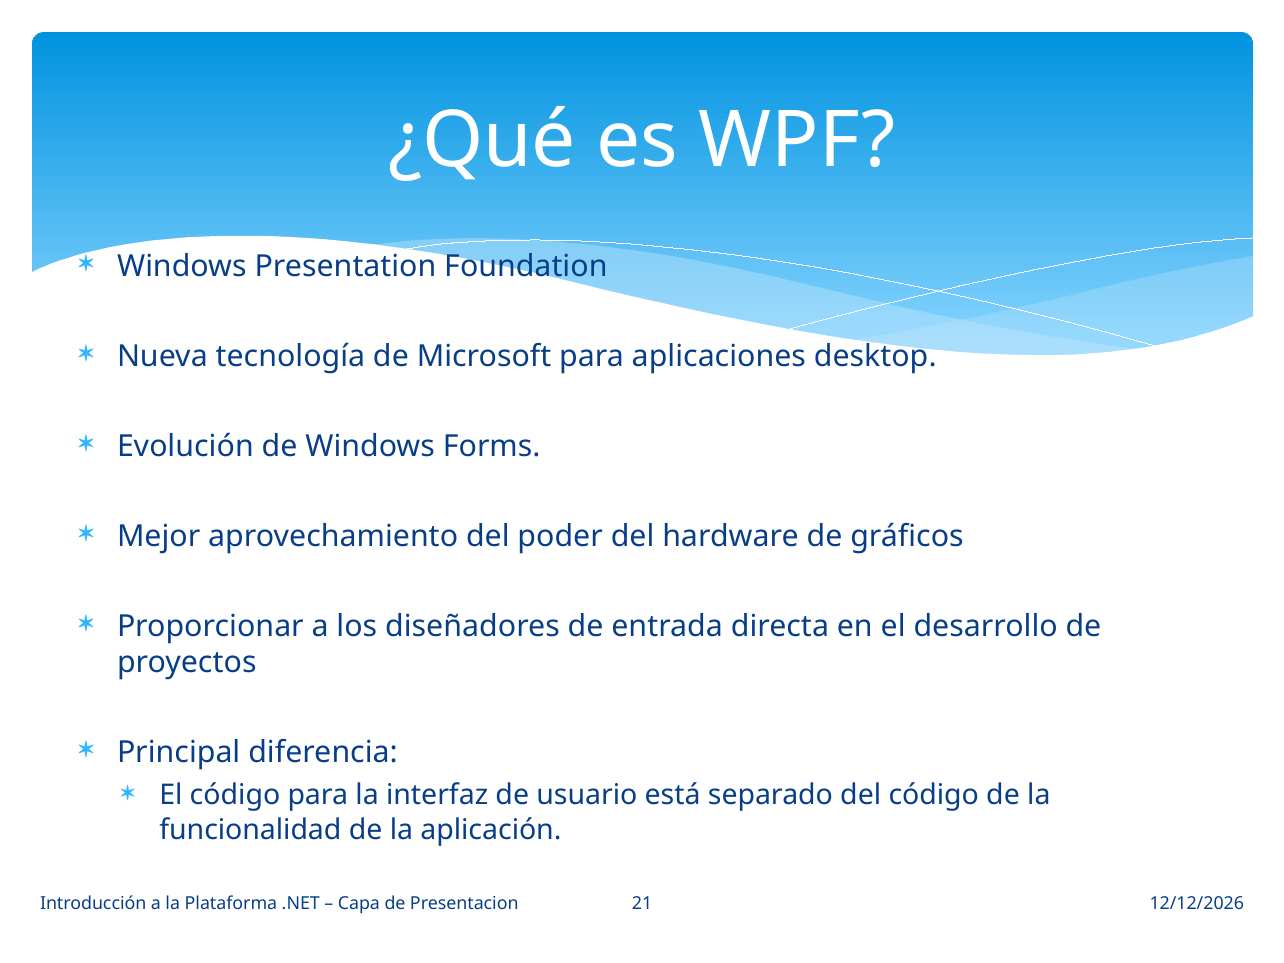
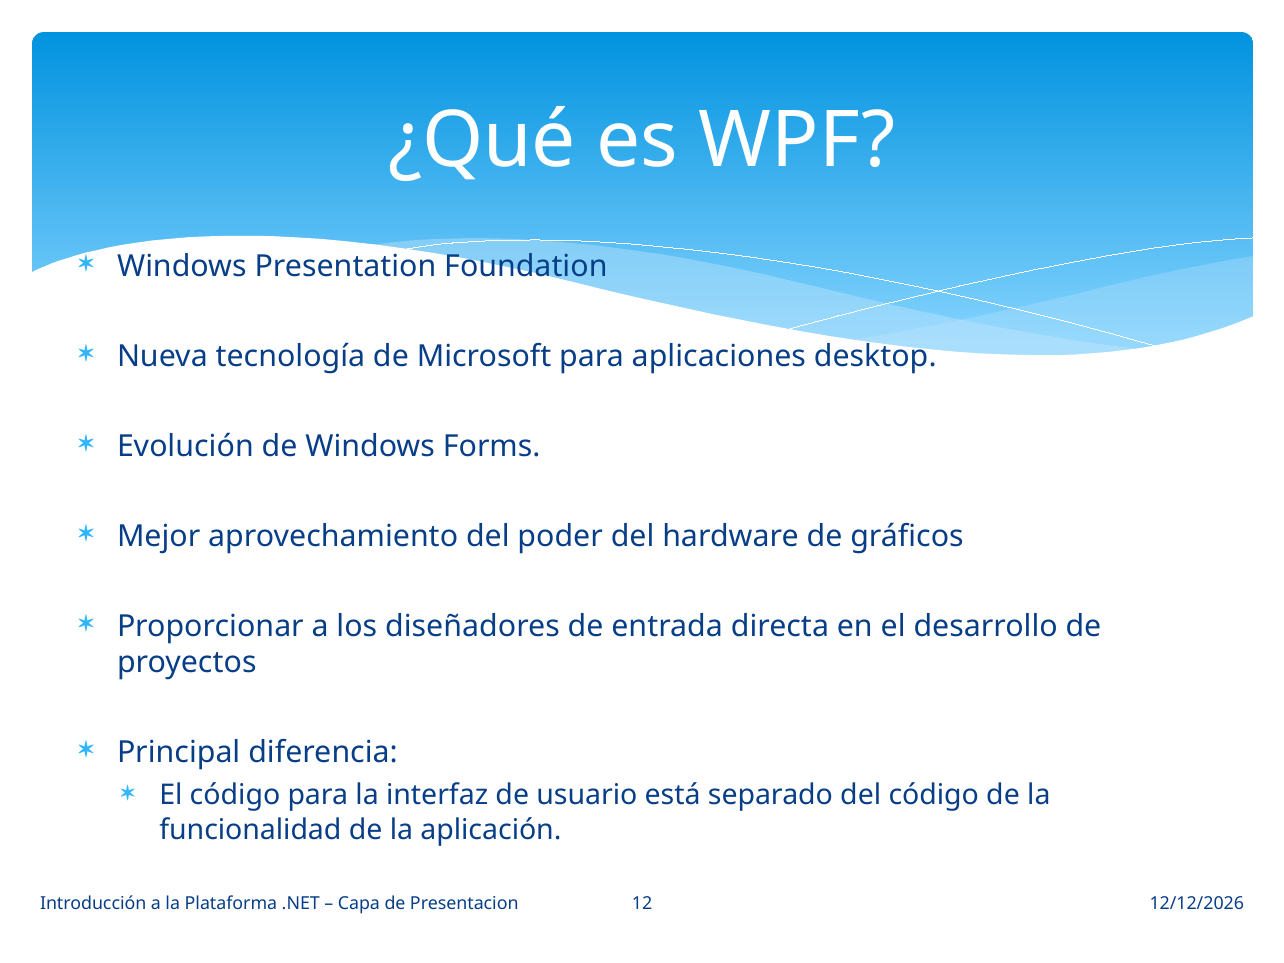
21: 21 -> 12
